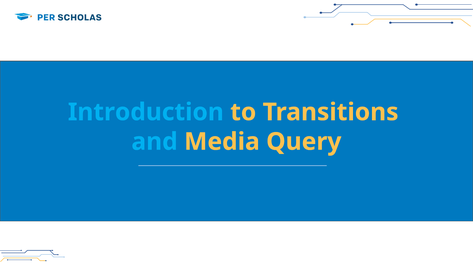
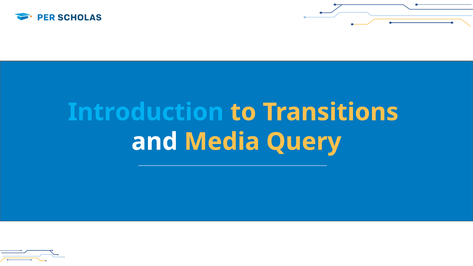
and colour: light blue -> white
